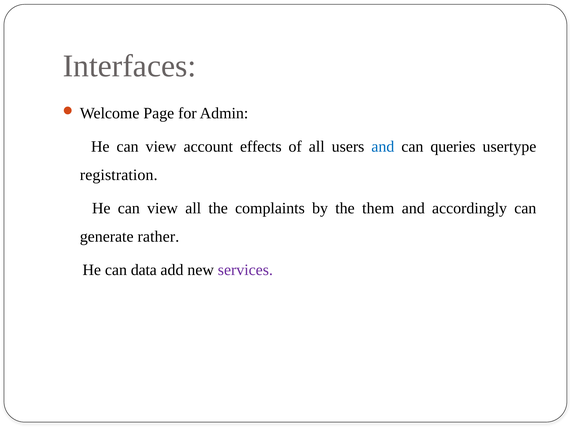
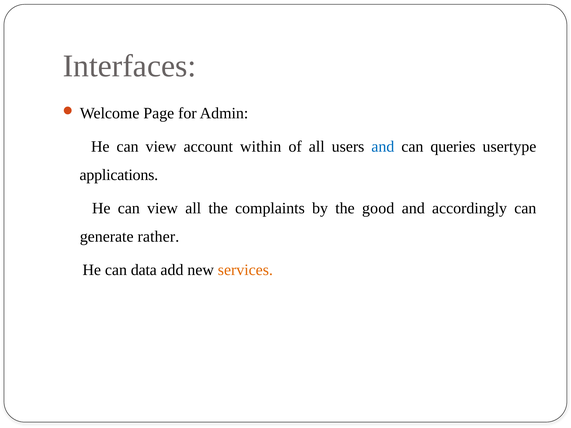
effects: effects -> within
registration: registration -> applications
them: them -> good
services colour: purple -> orange
